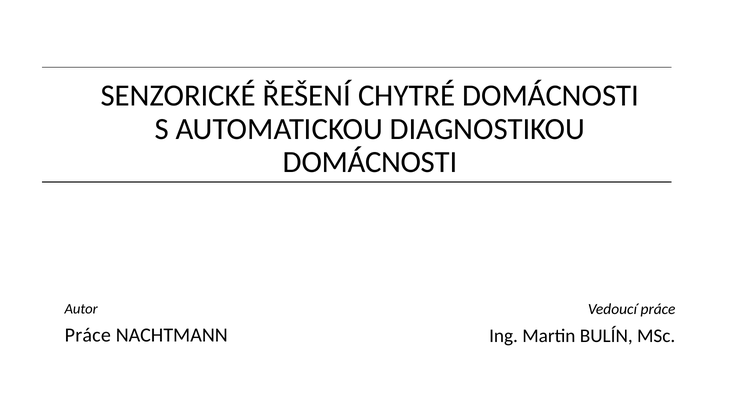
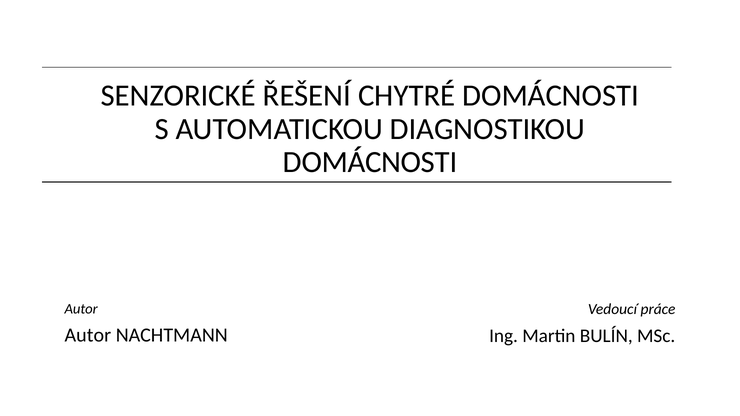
Práce at (88, 336): Práce -> Autor
